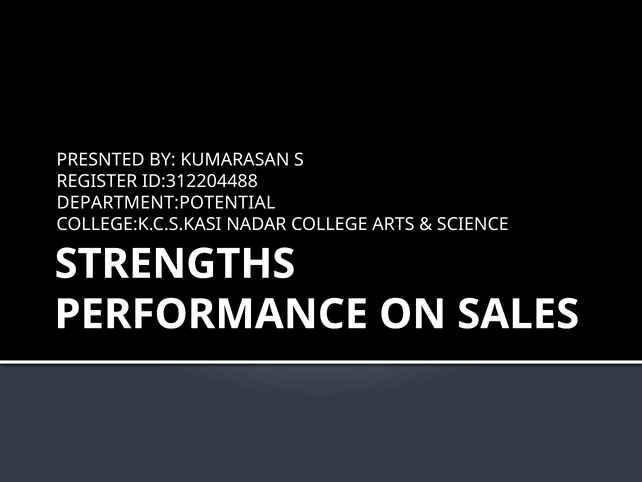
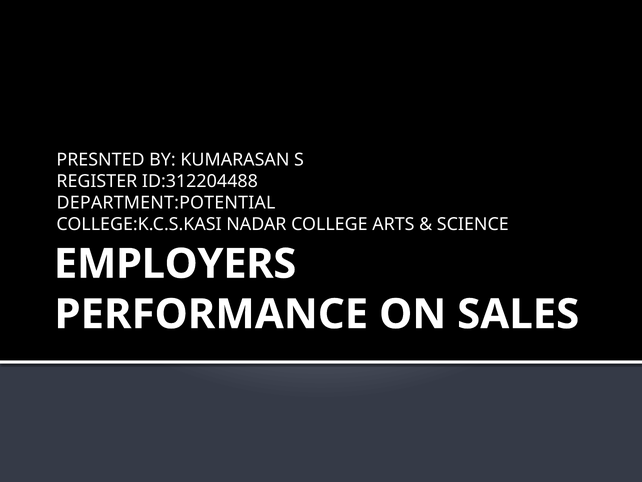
STRENGTHS: STRENGTHS -> EMPLOYERS
